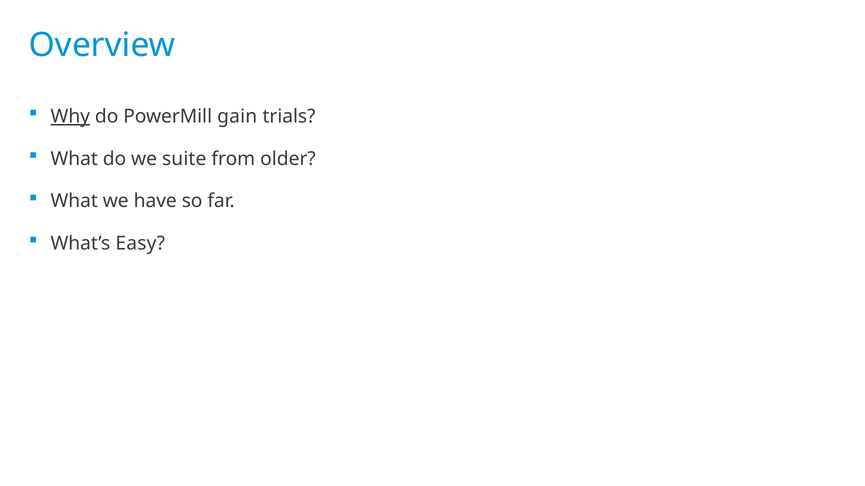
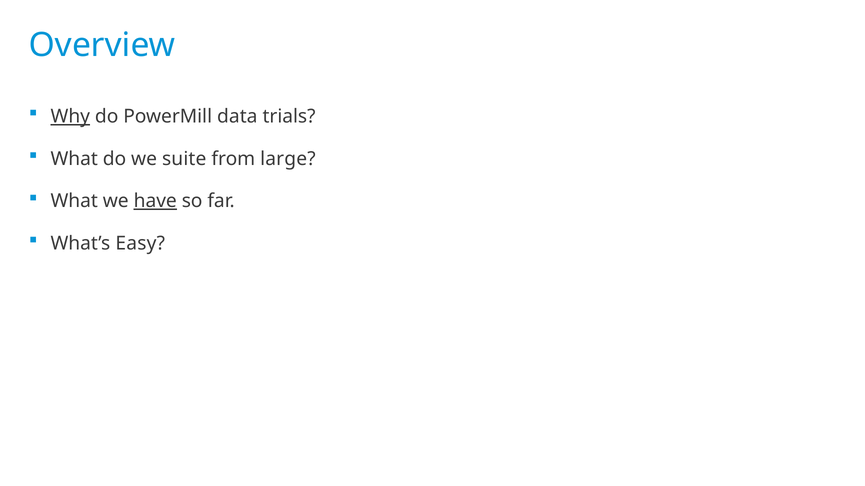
gain: gain -> data
older: older -> large
have underline: none -> present
